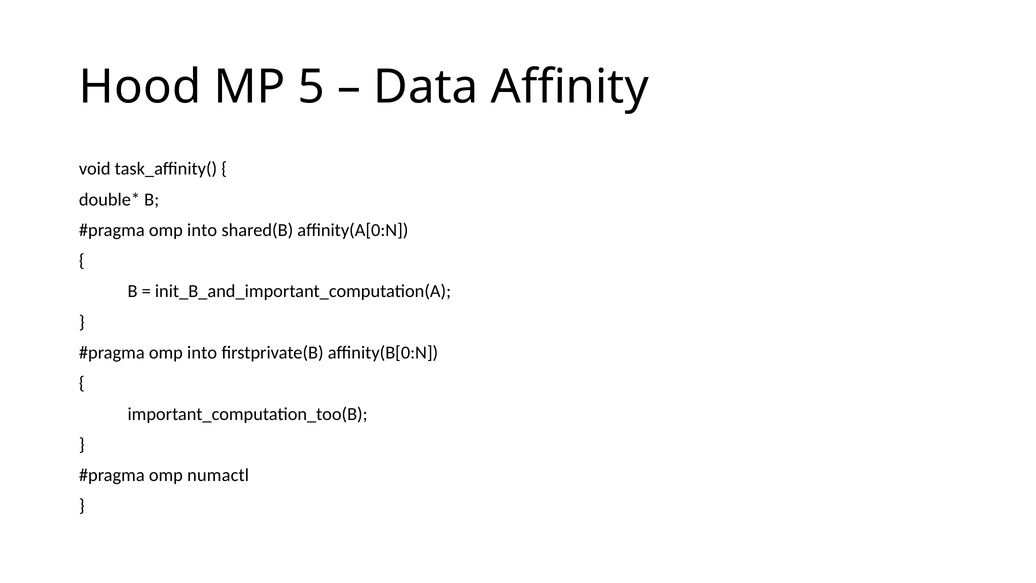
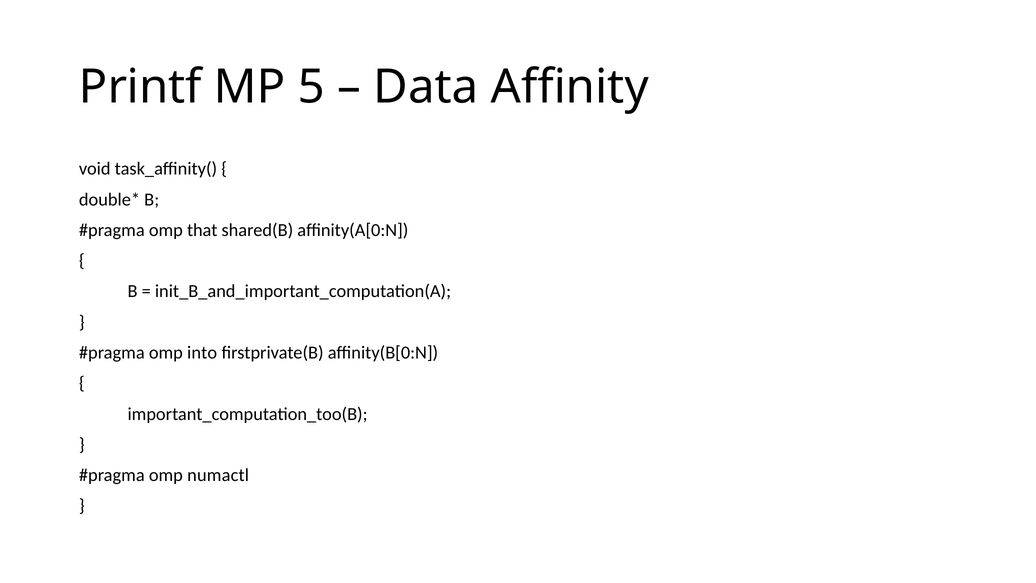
Hood: Hood -> Printf
into at (202, 230): into -> that
